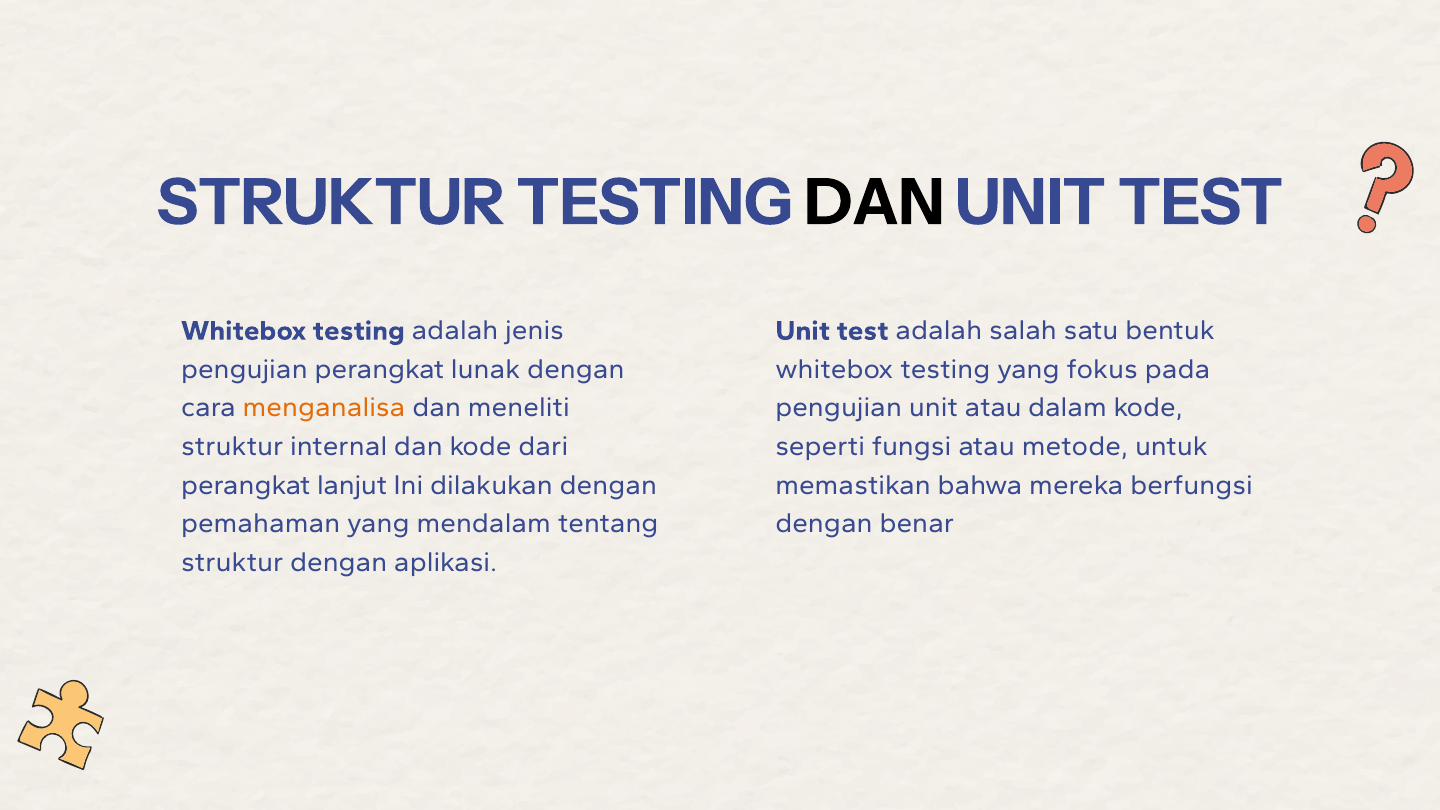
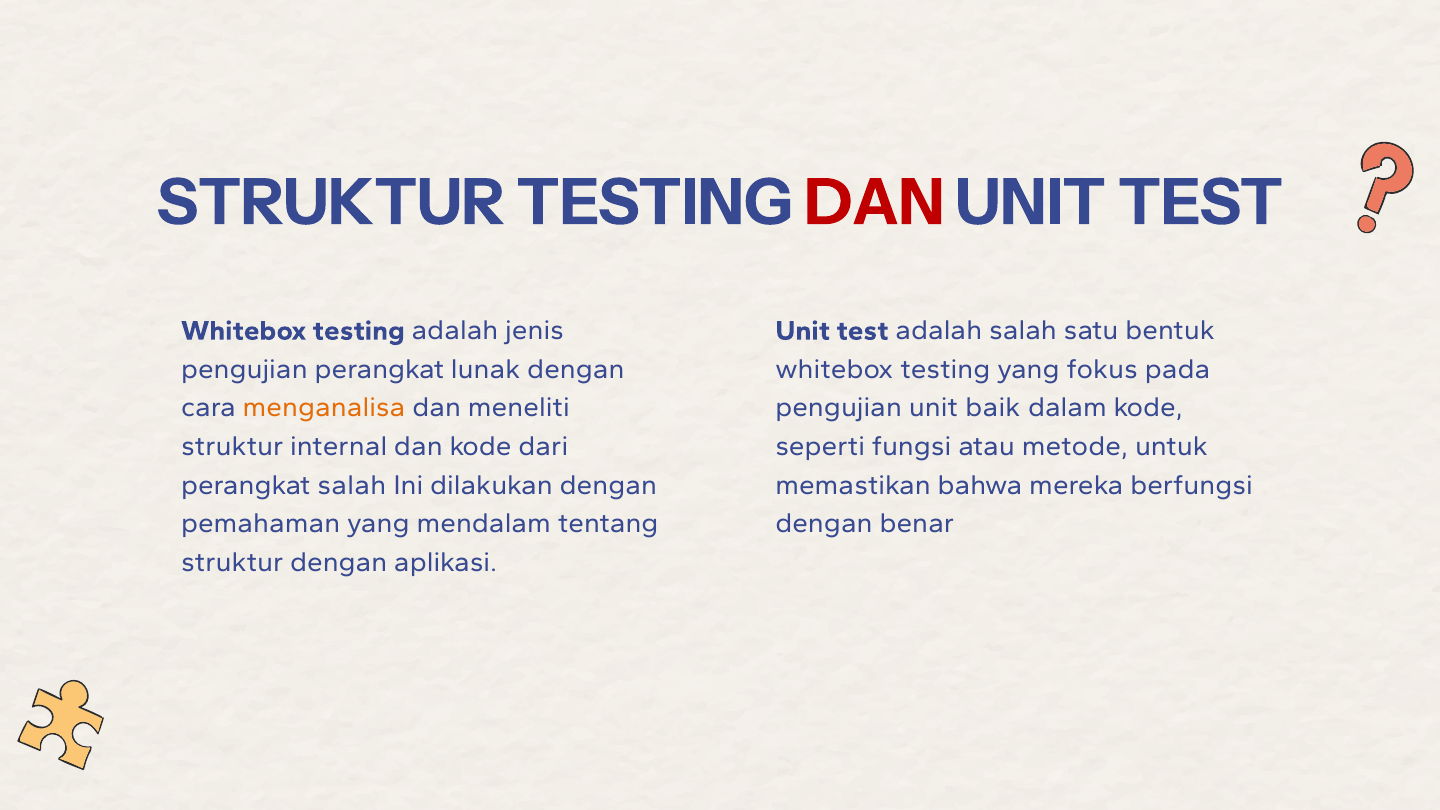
DAN at (874, 203) colour: black -> red
unit atau: atau -> baik
perangkat lanjut: lanjut -> salah
